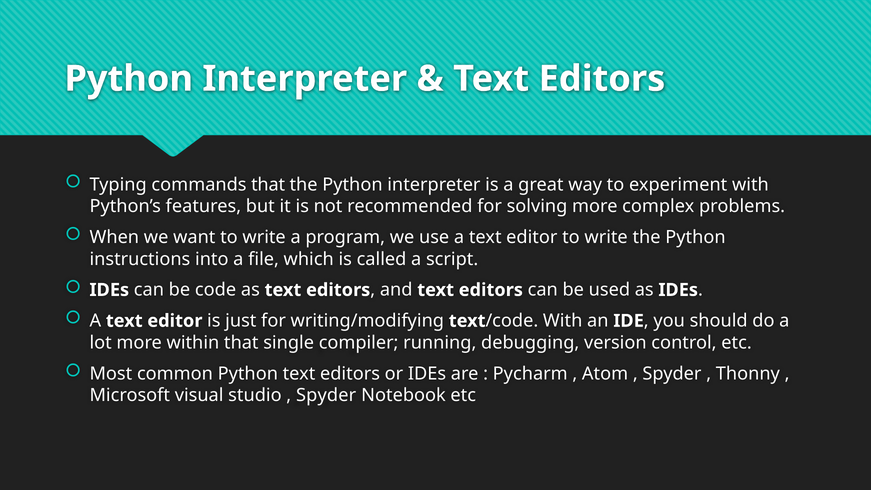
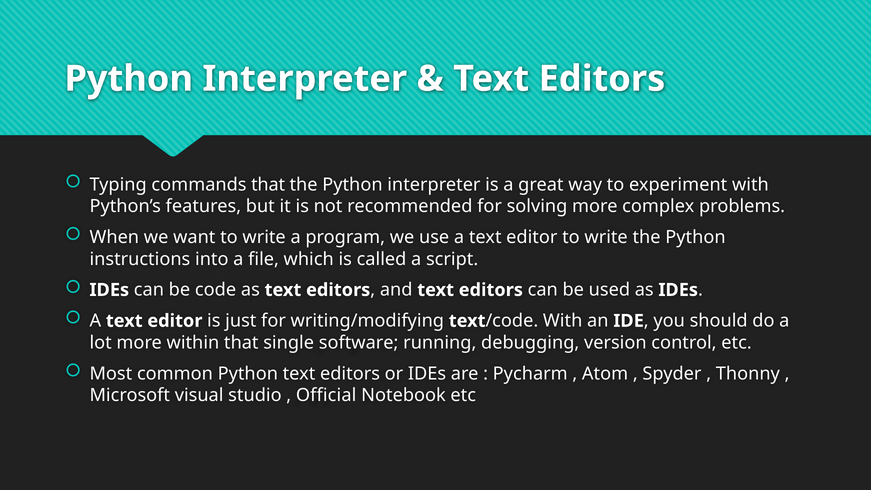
compiler: compiler -> software
Spyder at (326, 395): Spyder -> Official
